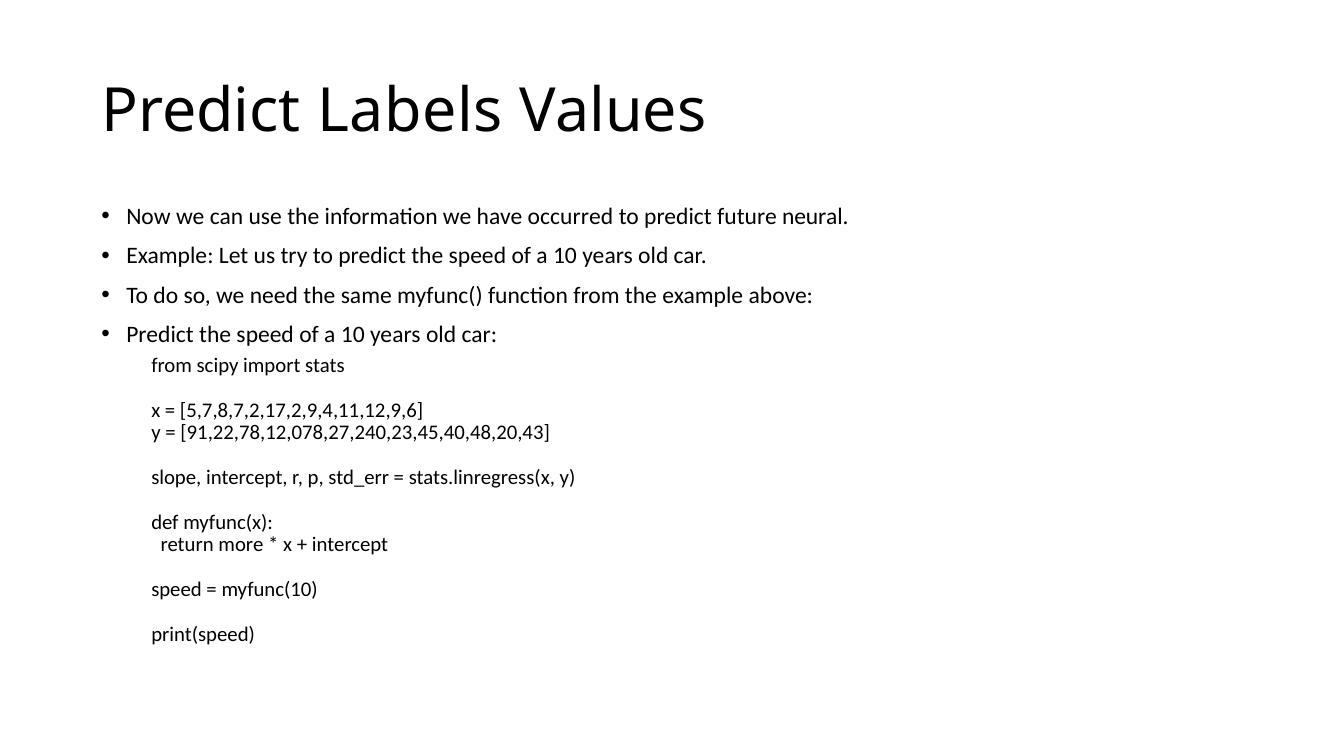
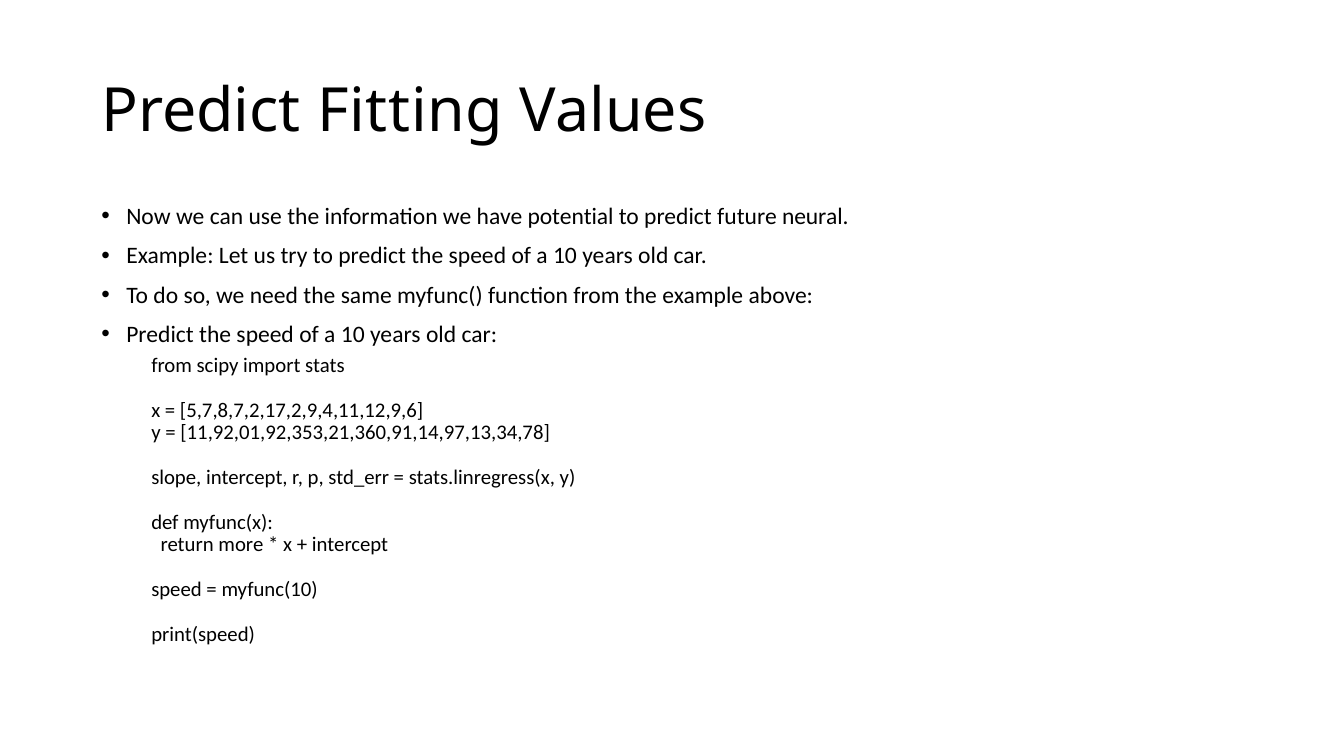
Labels: Labels -> Fitting
occurred: occurred -> potential
91,22,78,12,078,27,240,23,45,40,48,20,43: 91,22,78,12,078,27,240,23,45,40,48,20,43 -> 11,92,01,92,353,21,360,91,14,97,13,34,78
